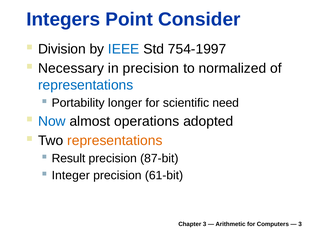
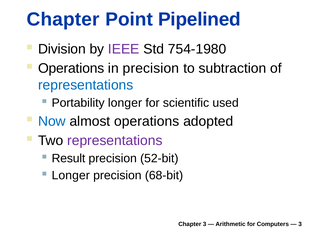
Integers at (63, 19): Integers -> Chapter
Consider: Consider -> Pipelined
IEEE colour: blue -> purple
754-1997: 754-1997 -> 754-1980
Necessary at (71, 68): Necessary -> Operations
normalized: normalized -> subtraction
need: need -> used
representations at (115, 141) colour: orange -> purple
87-bit: 87-bit -> 52-bit
Integer at (71, 176): Integer -> Longer
61-bit: 61-bit -> 68-bit
